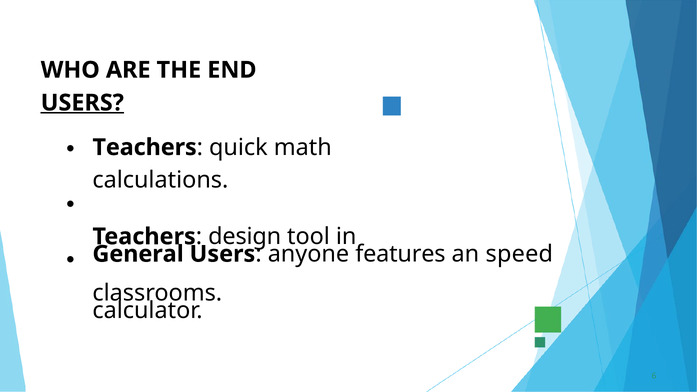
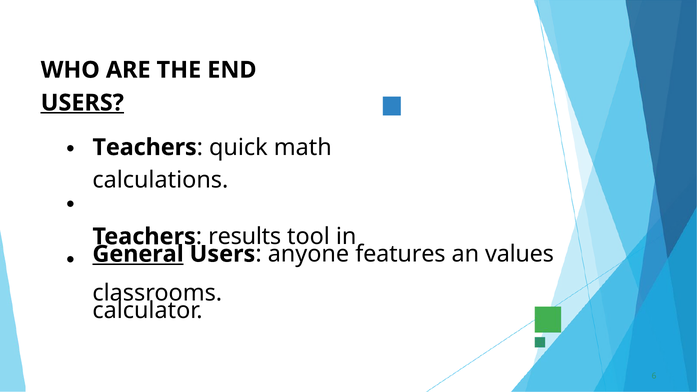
design: design -> results
General underline: none -> present
speed: speed -> values
